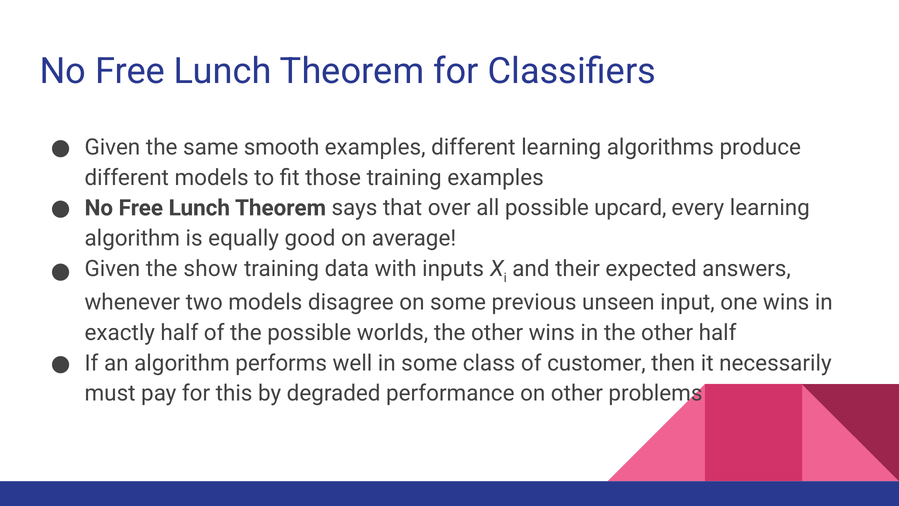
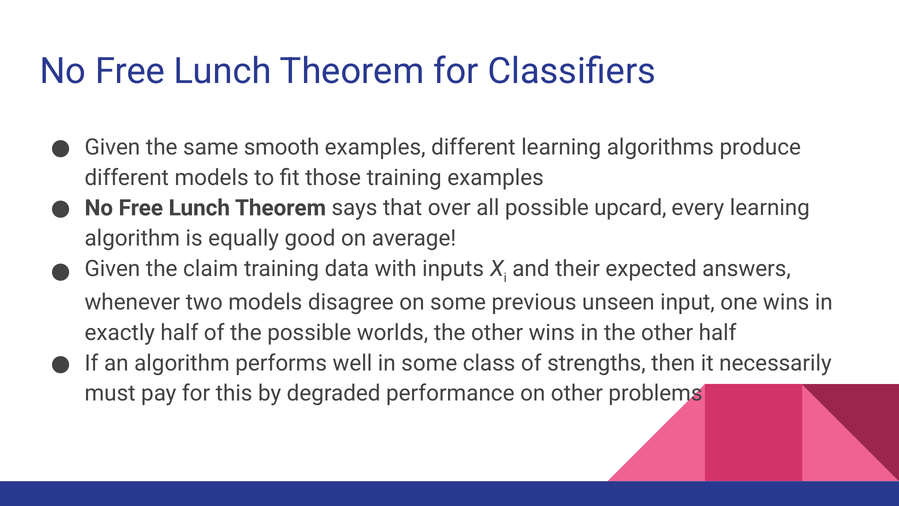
show: show -> claim
customer: customer -> strengths
